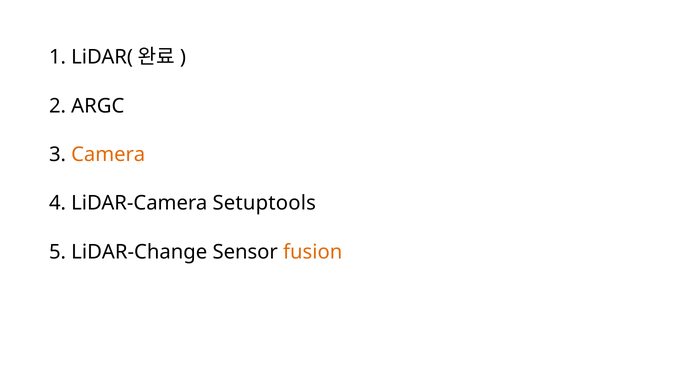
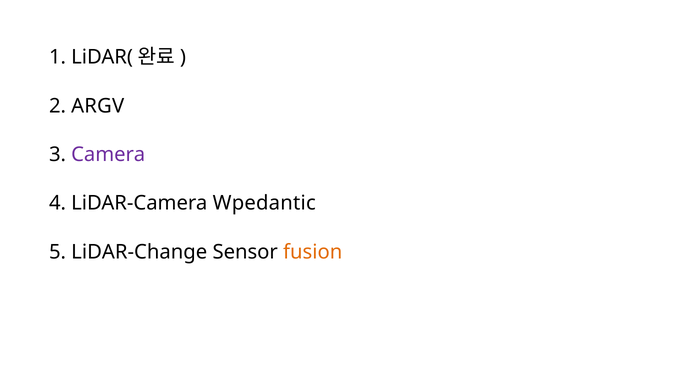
ARGC: ARGC -> ARGV
Camera colour: orange -> purple
Setuptools: Setuptools -> Wpedantic
